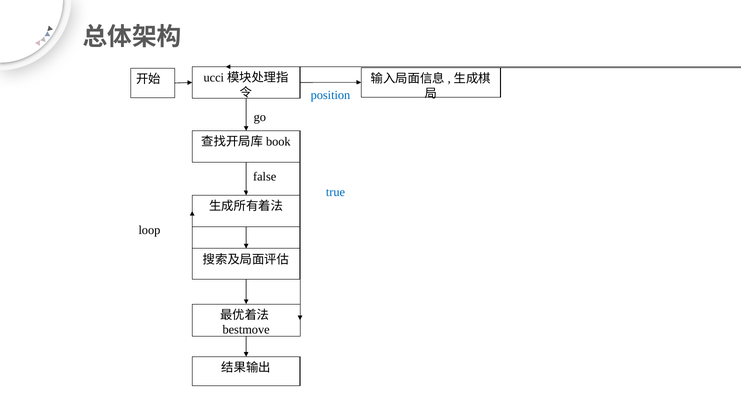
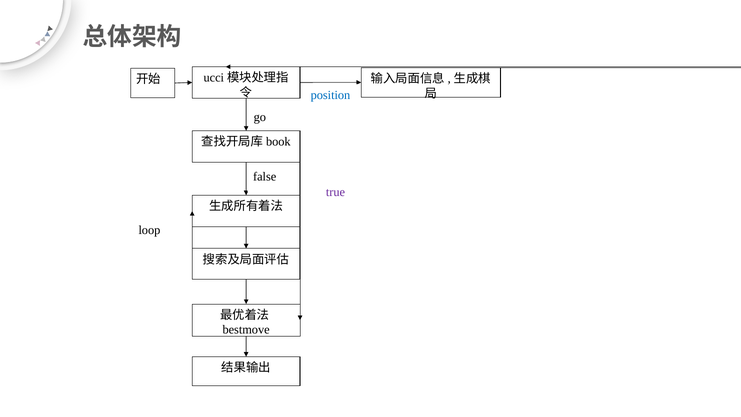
true colour: blue -> purple
